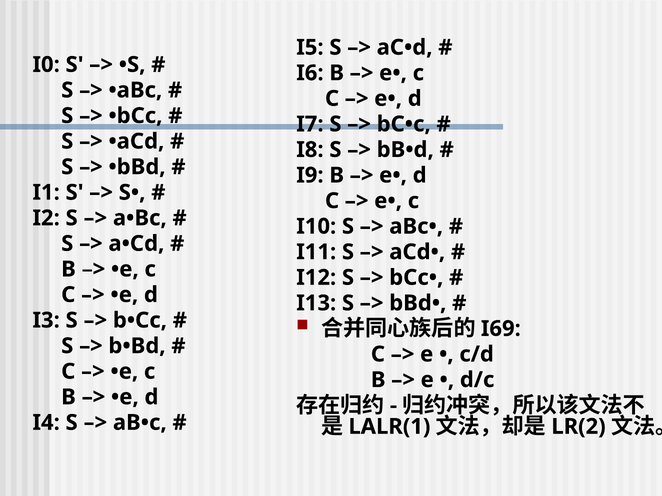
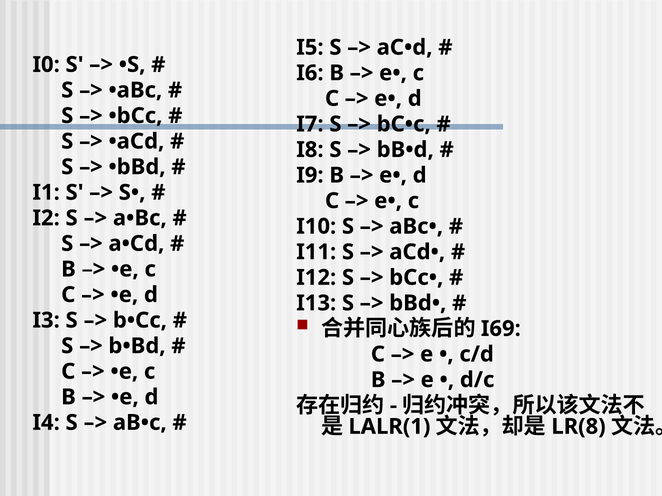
LR(2: LR(2 -> LR(8
